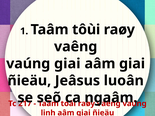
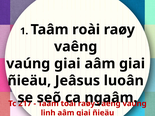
tôùi: tôùi -> roài
